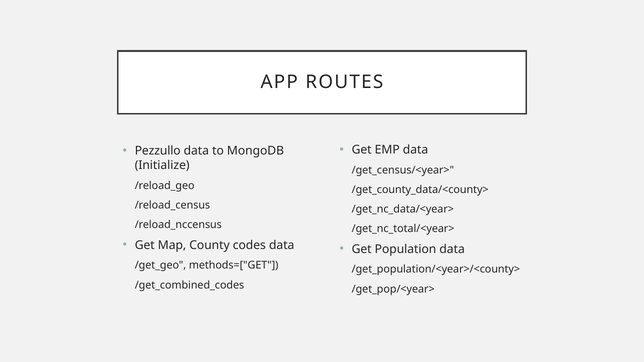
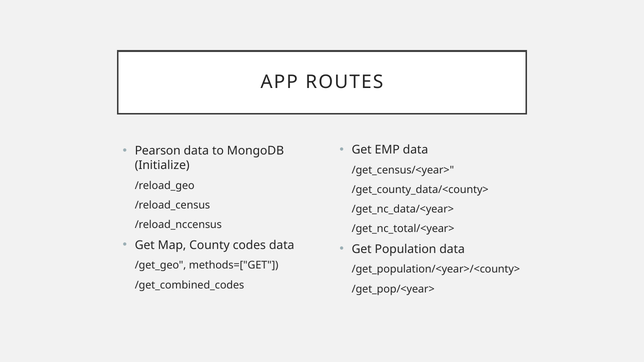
Pezzullo: Pezzullo -> Pearson
